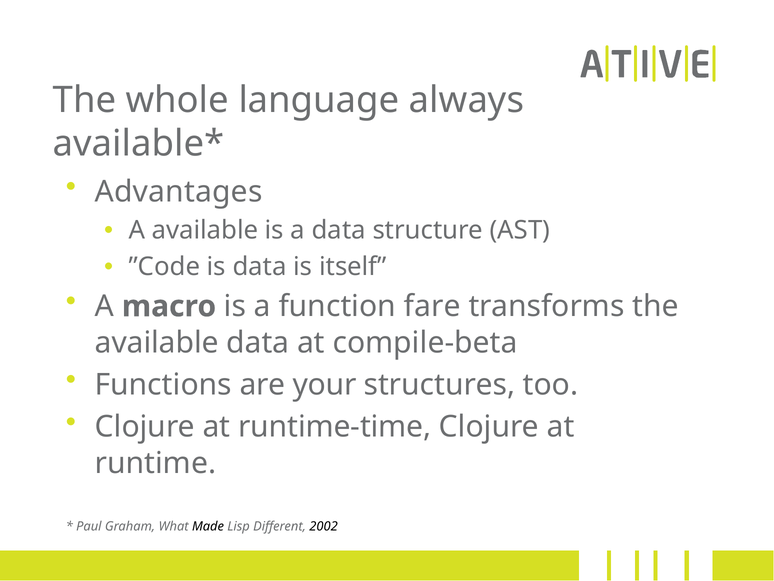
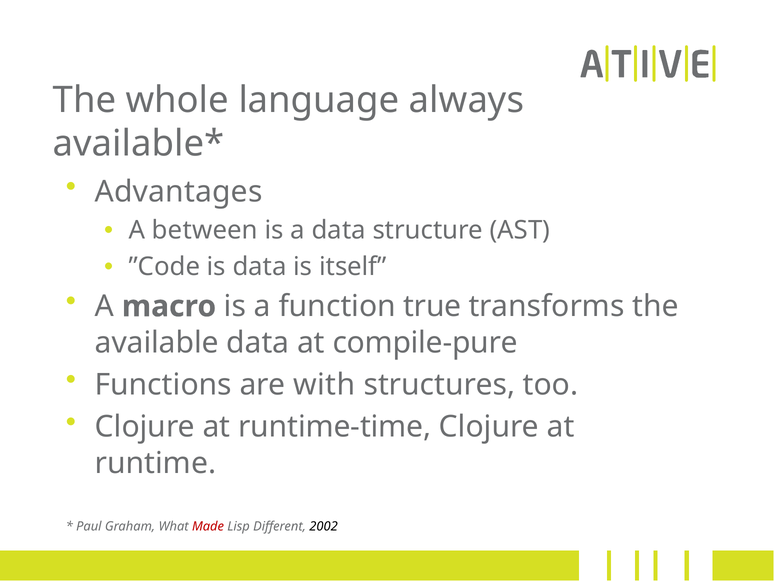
A available: available -> between
fare: fare -> true
compile-beta: compile-beta -> compile-pure
your: your -> with
Made colour: black -> red
